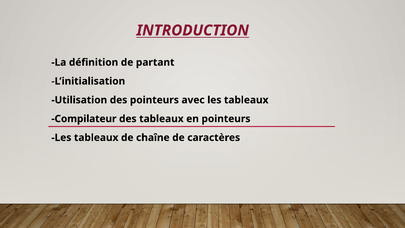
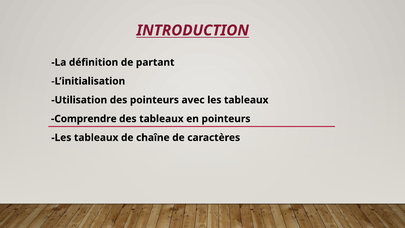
Compilateur: Compilateur -> Comprendre
